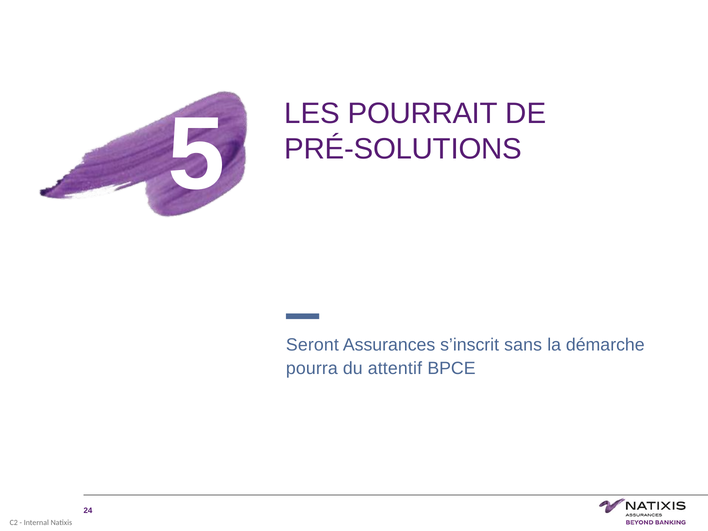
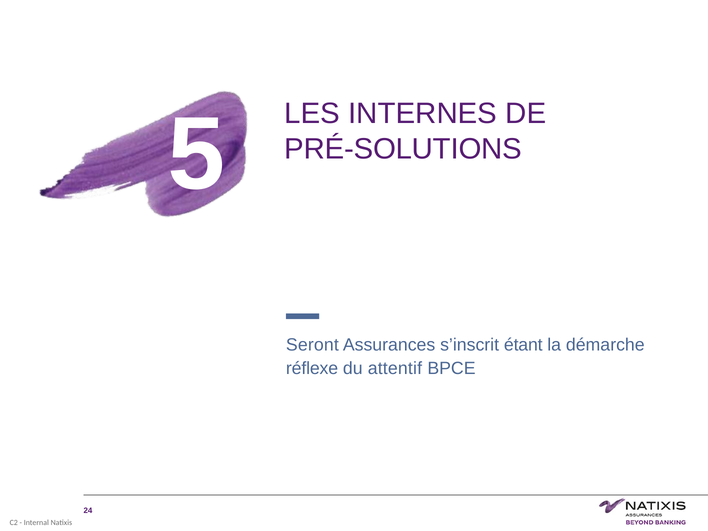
POURRAIT: POURRAIT -> INTERNES
sans: sans -> étant
pourra: pourra -> réflexe
